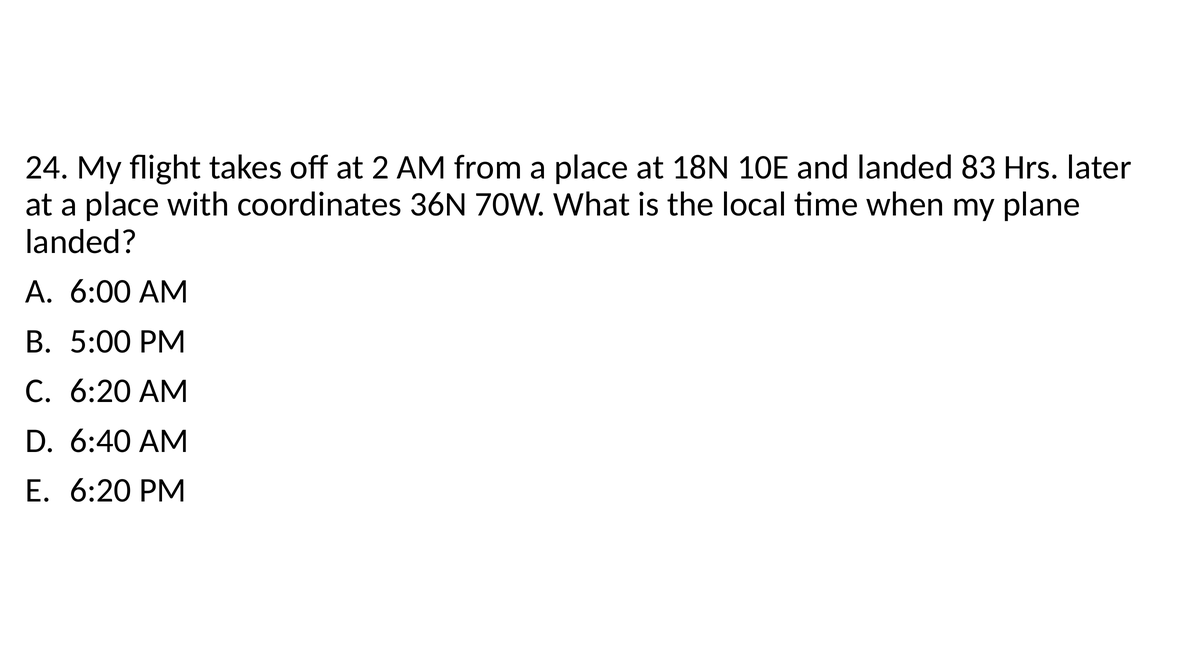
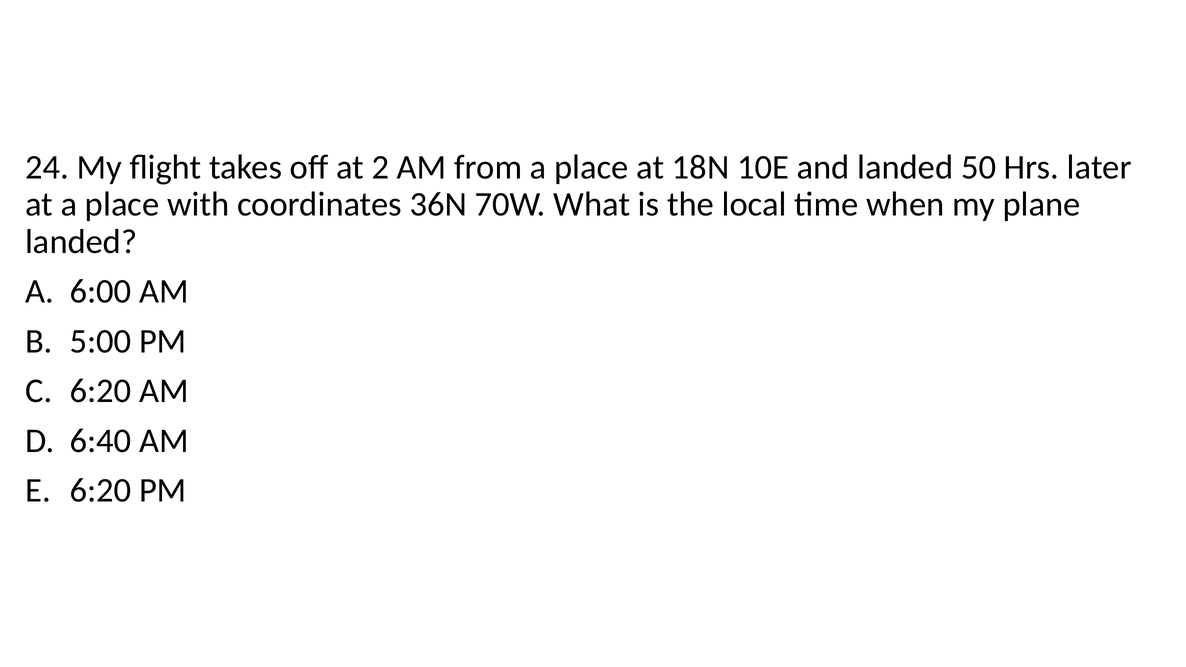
83: 83 -> 50
